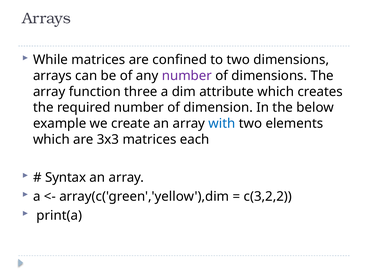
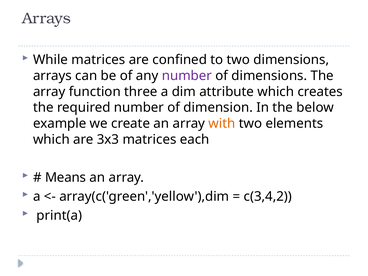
with colour: blue -> orange
Syntax: Syntax -> Means
c(3,2,2: c(3,2,2 -> c(3,4,2
